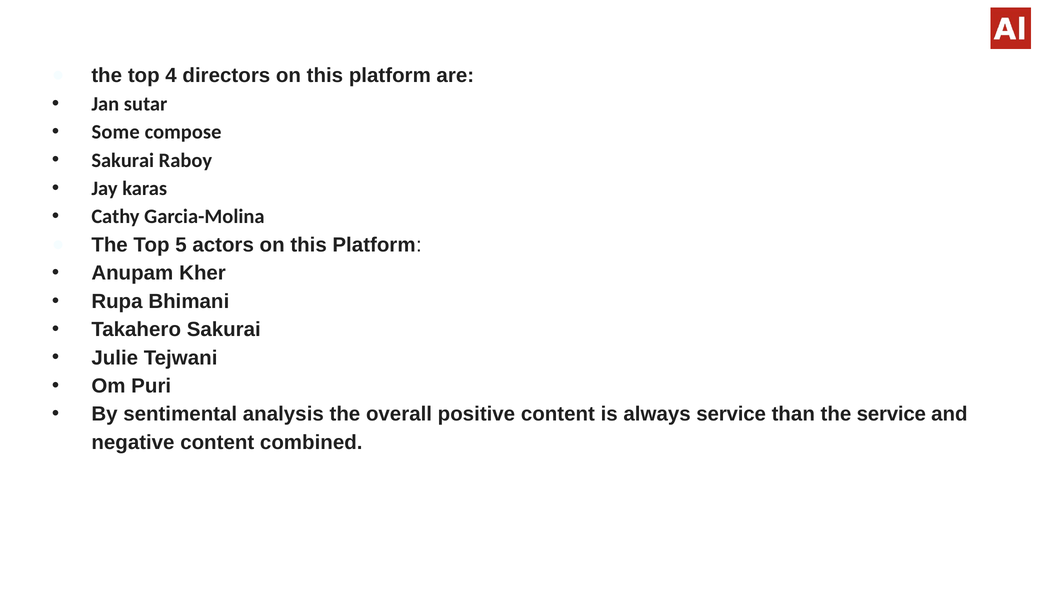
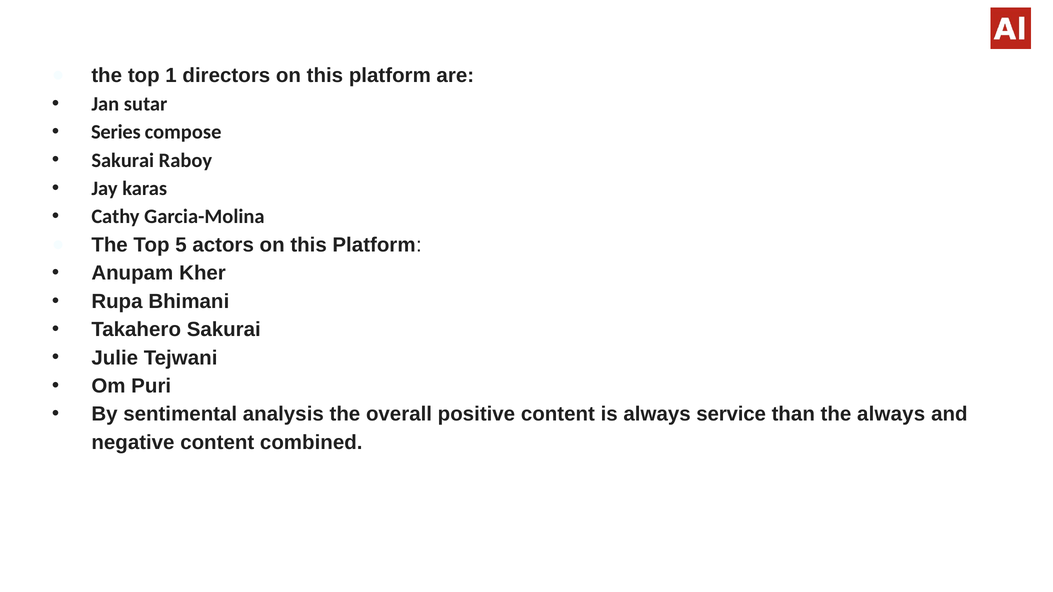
4: 4 -> 1
Some: Some -> Series
the service: service -> always
